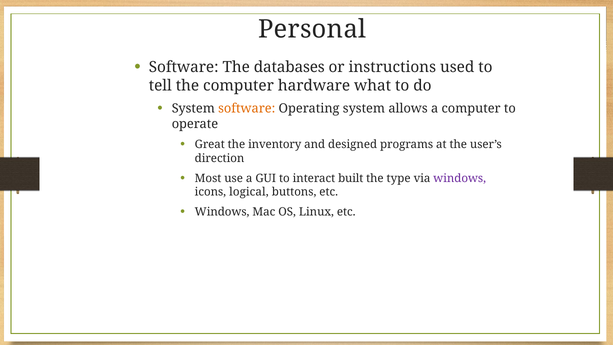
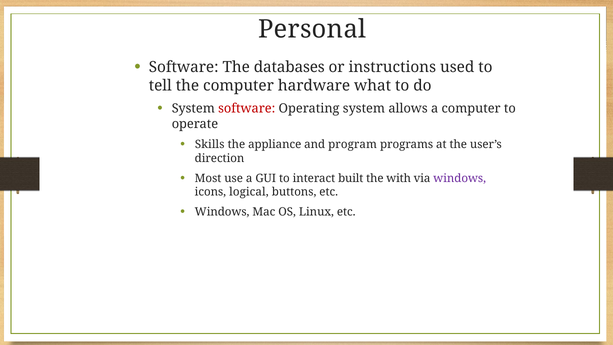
software at (247, 109) colour: orange -> red
Great: Great -> Skills
inventory: inventory -> appliance
designed: designed -> program
type: type -> with
